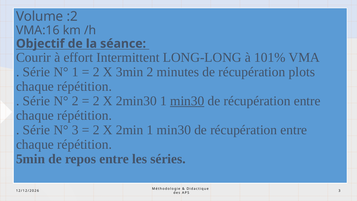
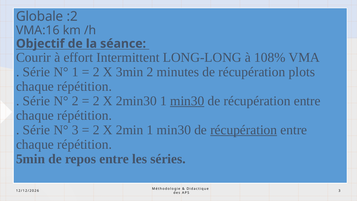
Volume: Volume -> Globale
101%: 101% -> 108%
récupération at (244, 130) underline: none -> present
